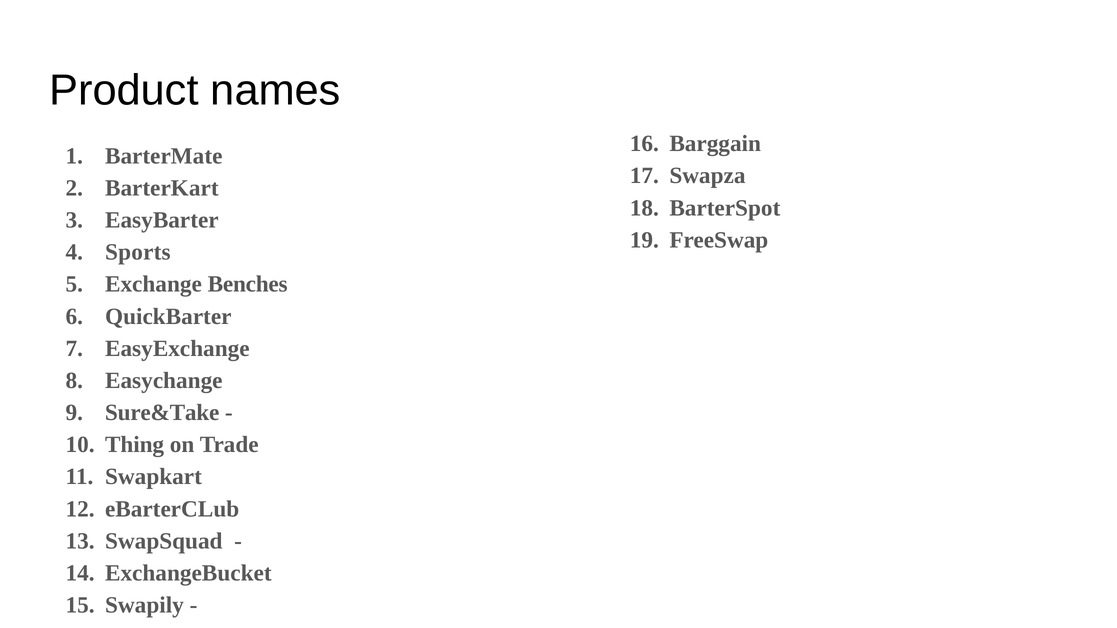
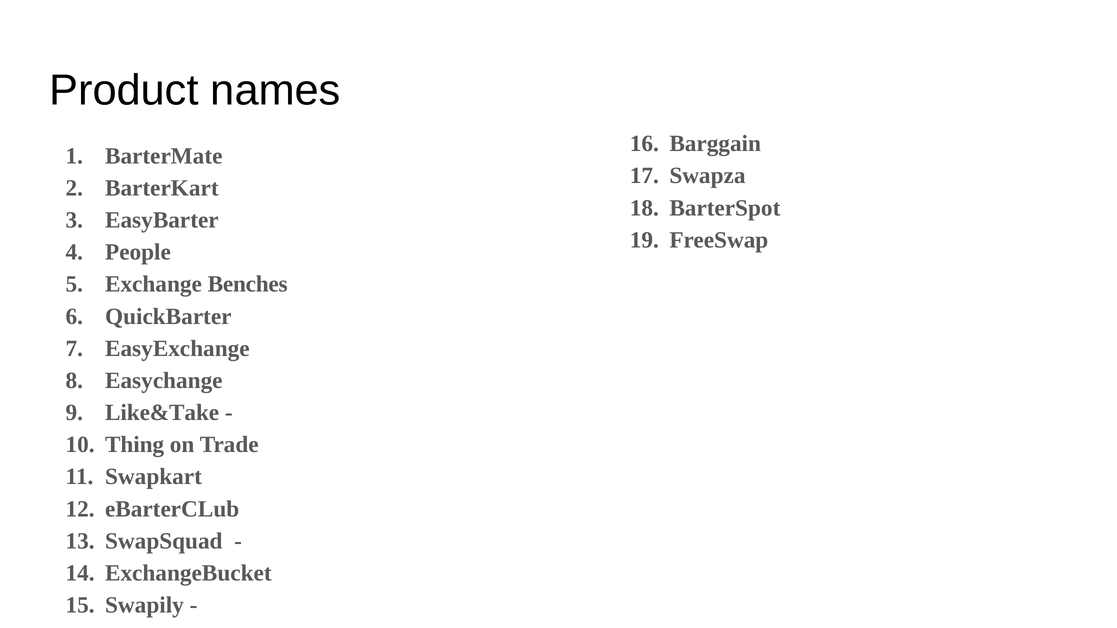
Sports: Sports -> People
Sure&Take: Sure&Take -> Like&Take
